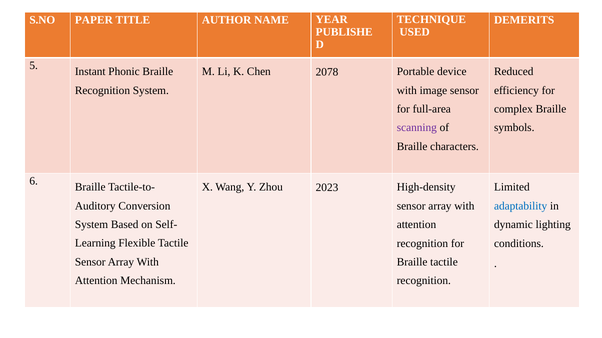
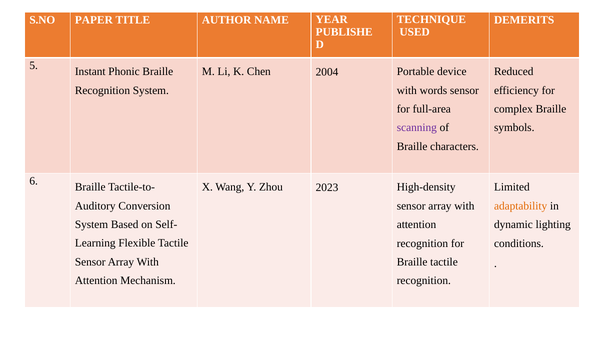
2078: 2078 -> 2004
image: image -> words
adaptability colour: blue -> orange
